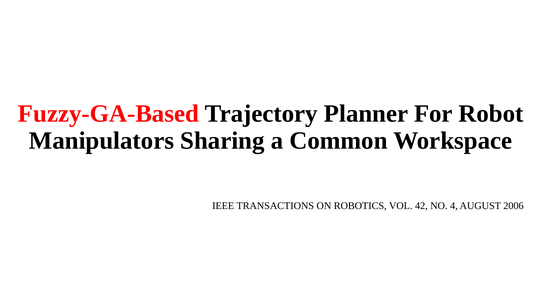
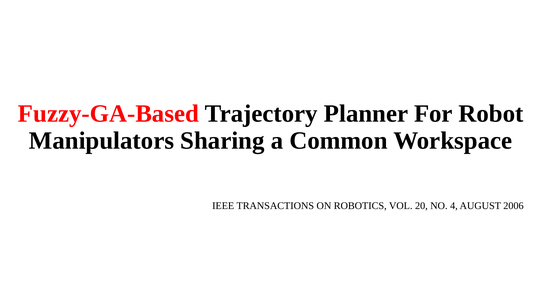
42: 42 -> 20
